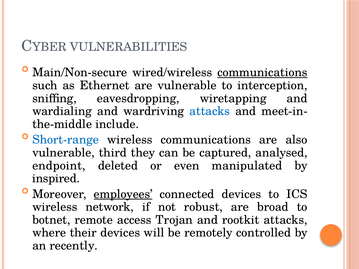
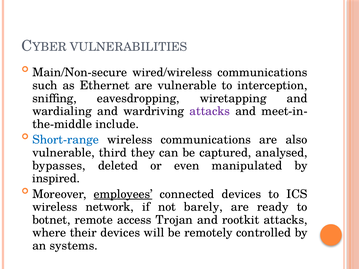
communications at (262, 73) underline: present -> none
attacks at (210, 111) colour: blue -> purple
endpoint: endpoint -> bypasses
robust: robust -> barely
broad: broad -> ready
recently: recently -> systems
